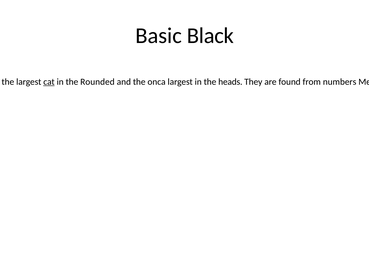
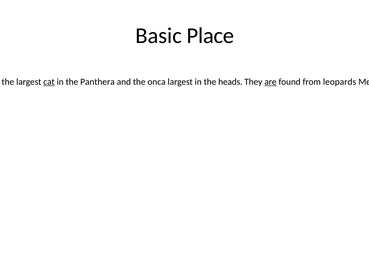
Black: Black -> Place
the Rounded: Rounded -> Panthera
are at (270, 82) underline: none -> present
numbers: numbers -> leopards
